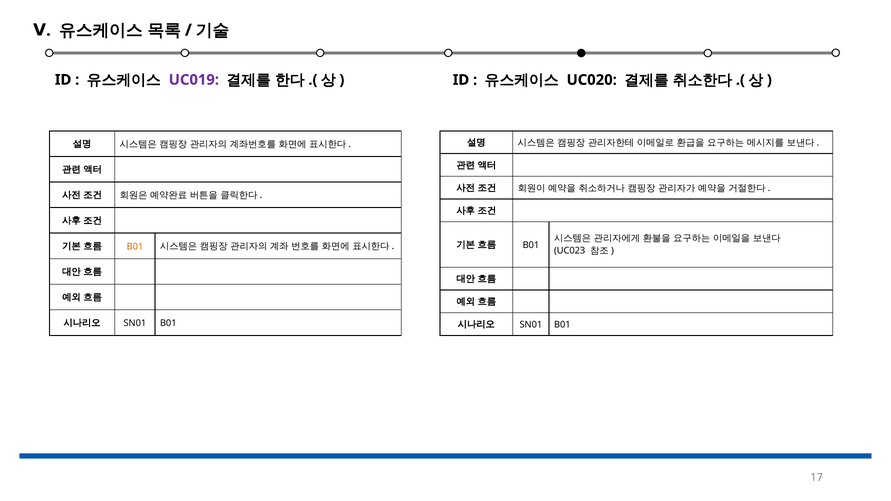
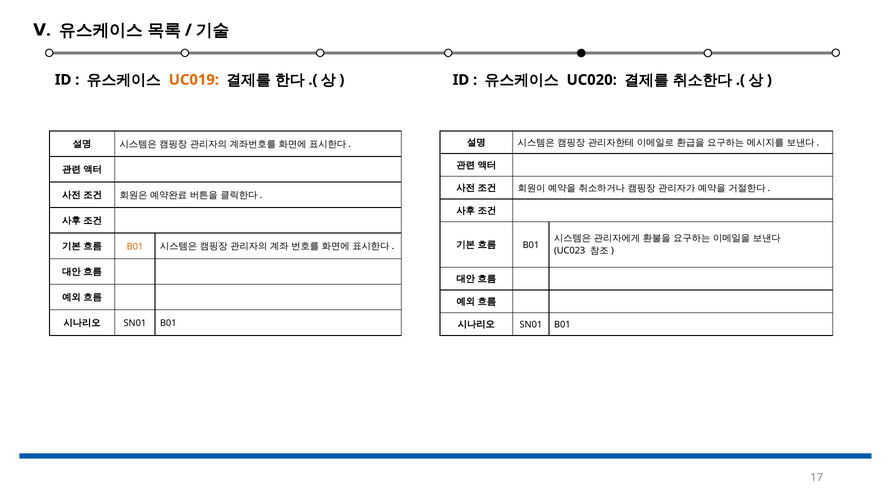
UC019 colour: purple -> orange
